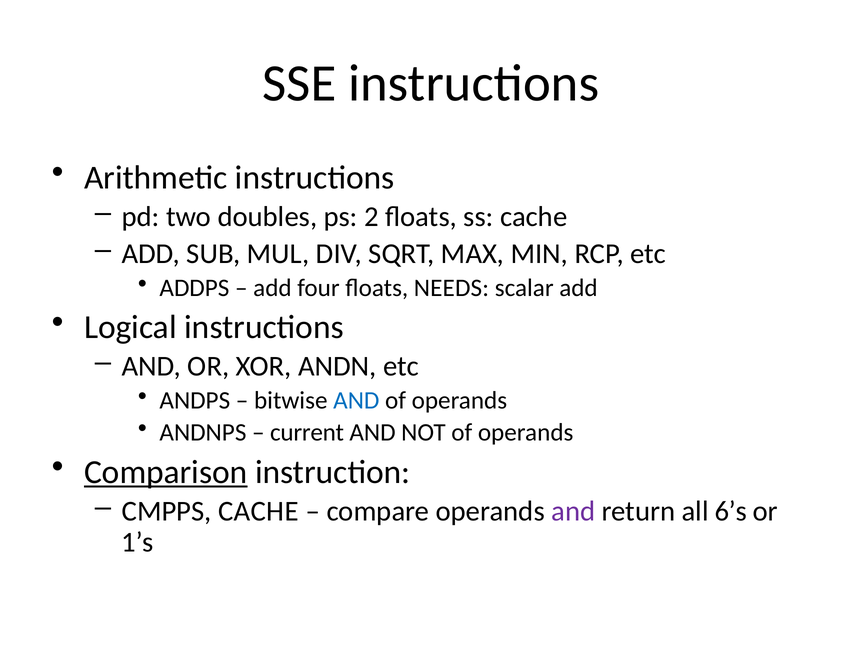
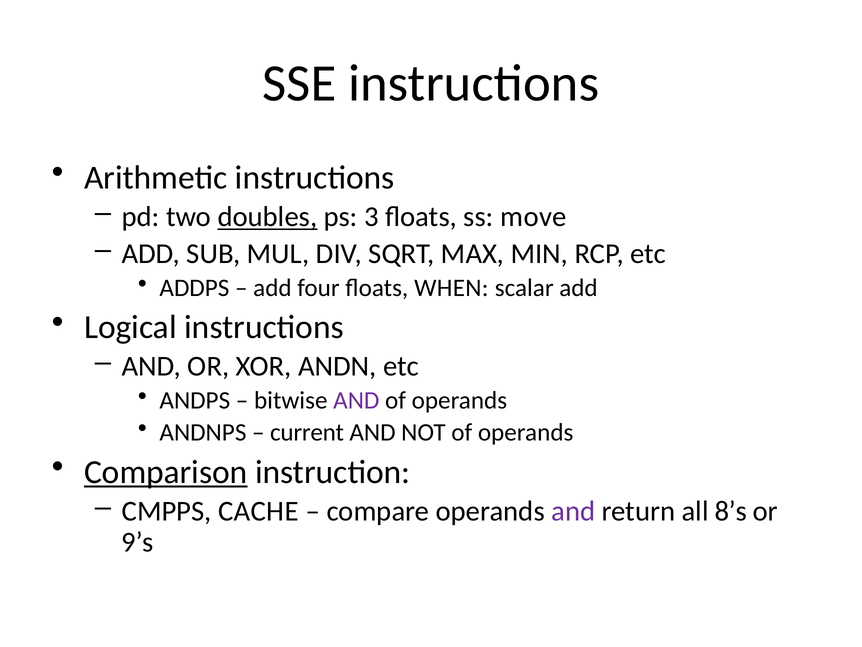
doubles underline: none -> present
2: 2 -> 3
ss cache: cache -> move
NEEDS: NEEDS -> WHEN
AND at (356, 400) colour: blue -> purple
6’s: 6’s -> 8’s
1’s: 1’s -> 9’s
